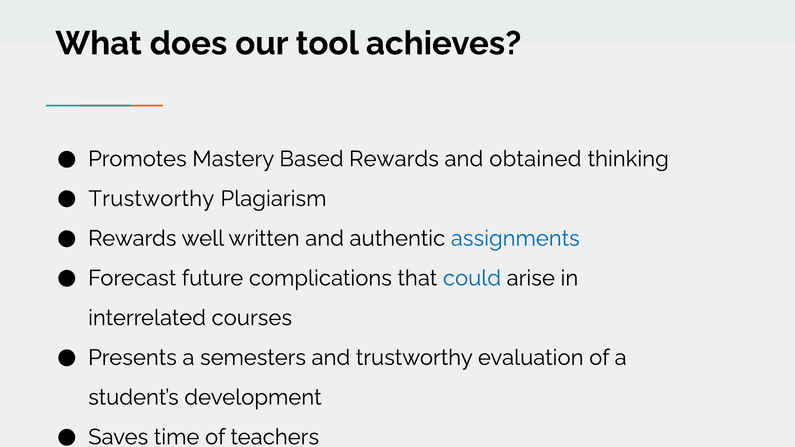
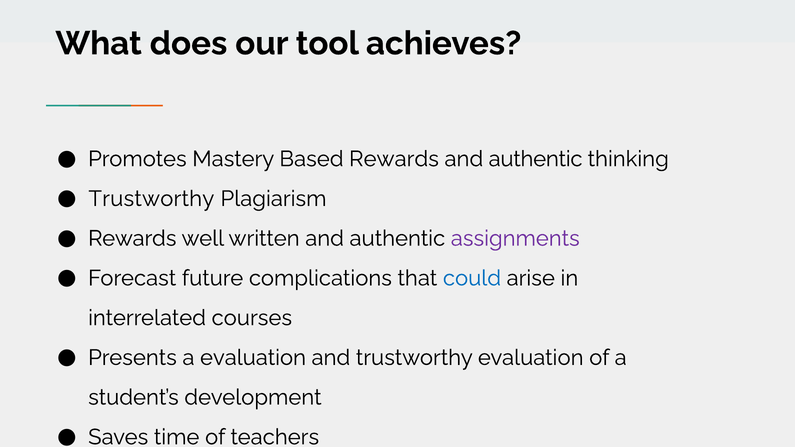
obtained at (535, 159): obtained -> authentic
assignments colour: blue -> purple
a semesters: semesters -> evaluation
